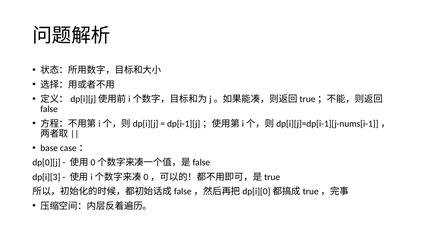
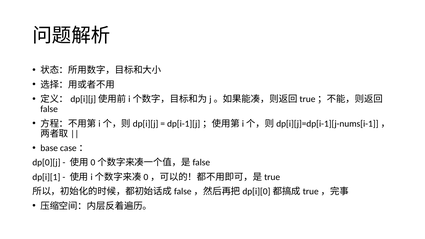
dp[i][3: dp[i][3 -> dp[i][1
